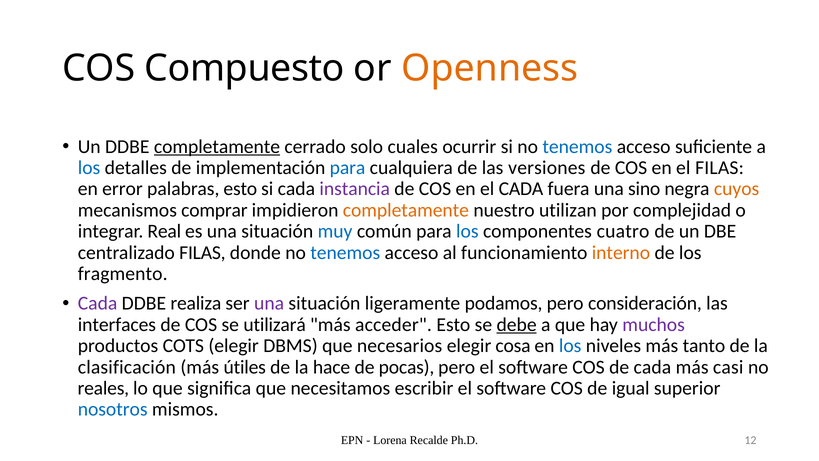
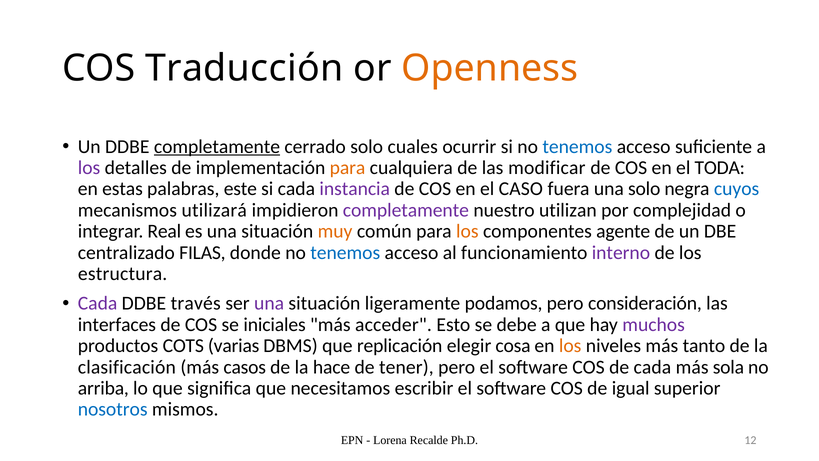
Compuesto: Compuesto -> Traducción
los at (89, 168) colour: blue -> purple
para at (348, 168) colour: blue -> orange
versiones: versiones -> modificar
el FILAS: FILAS -> TODA
error: error -> estas
palabras esto: esto -> este
el CADA: CADA -> CASO
una sino: sino -> solo
cuyos colour: orange -> blue
comprar: comprar -> utilizará
completamente at (406, 210) colour: orange -> purple
muy colour: blue -> orange
los at (467, 231) colour: blue -> orange
cuatro: cuatro -> agente
interno colour: orange -> purple
fragmento: fragmento -> estructura
realiza: realiza -> través
utilizará: utilizará -> iniciales
debe underline: present -> none
COTS elegir: elegir -> varias
necesarios: necesarios -> replicación
los at (570, 346) colour: blue -> orange
útiles: útiles -> casos
pocas: pocas -> tener
casi: casi -> sola
reales: reales -> arriba
